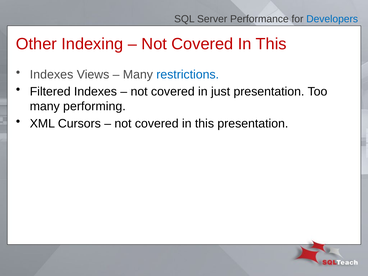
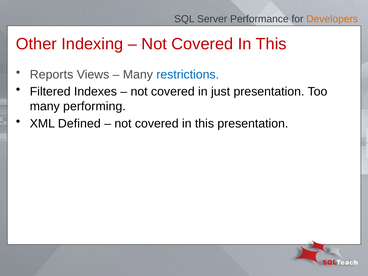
Developers colour: blue -> orange
Indexes at (52, 74): Indexes -> Reports
Cursors: Cursors -> Defined
